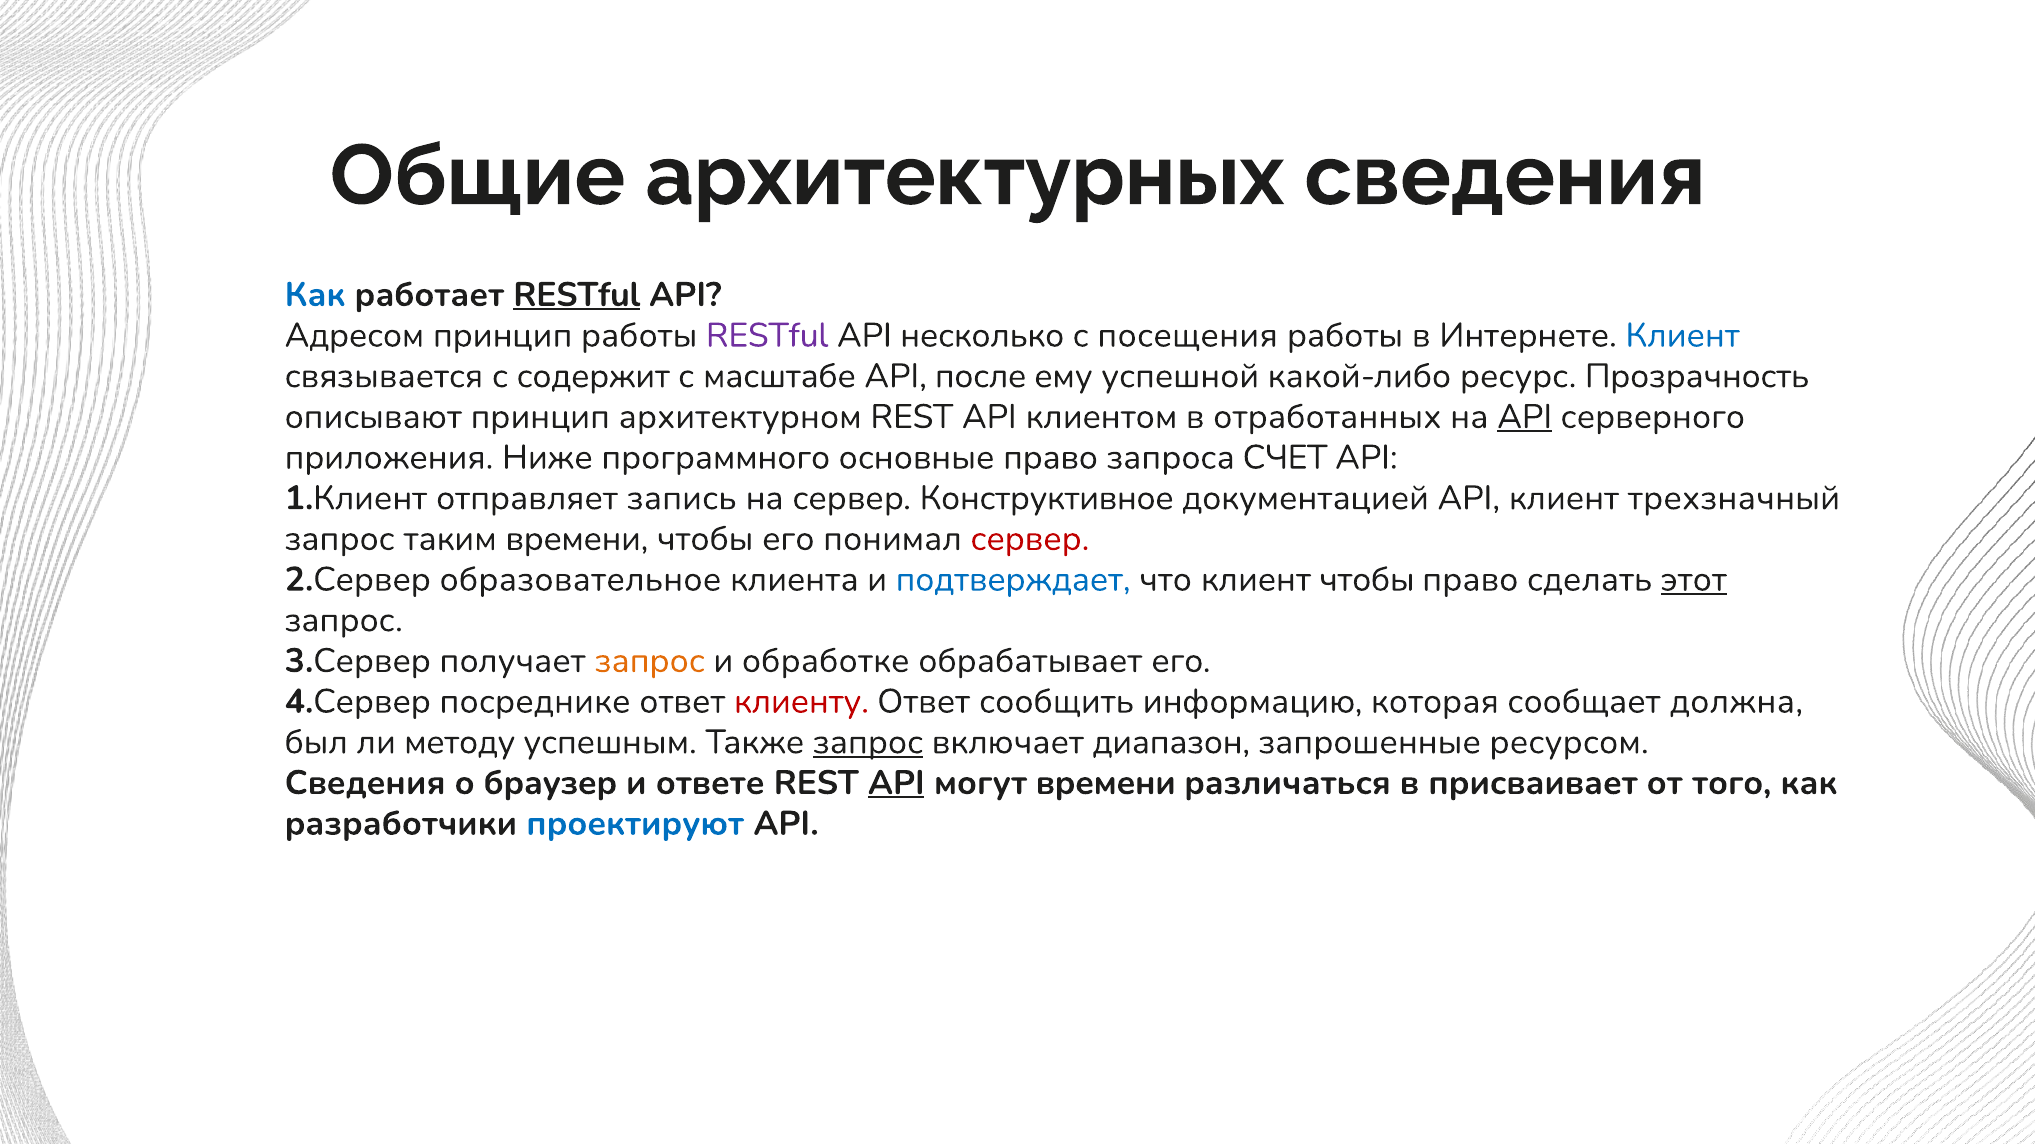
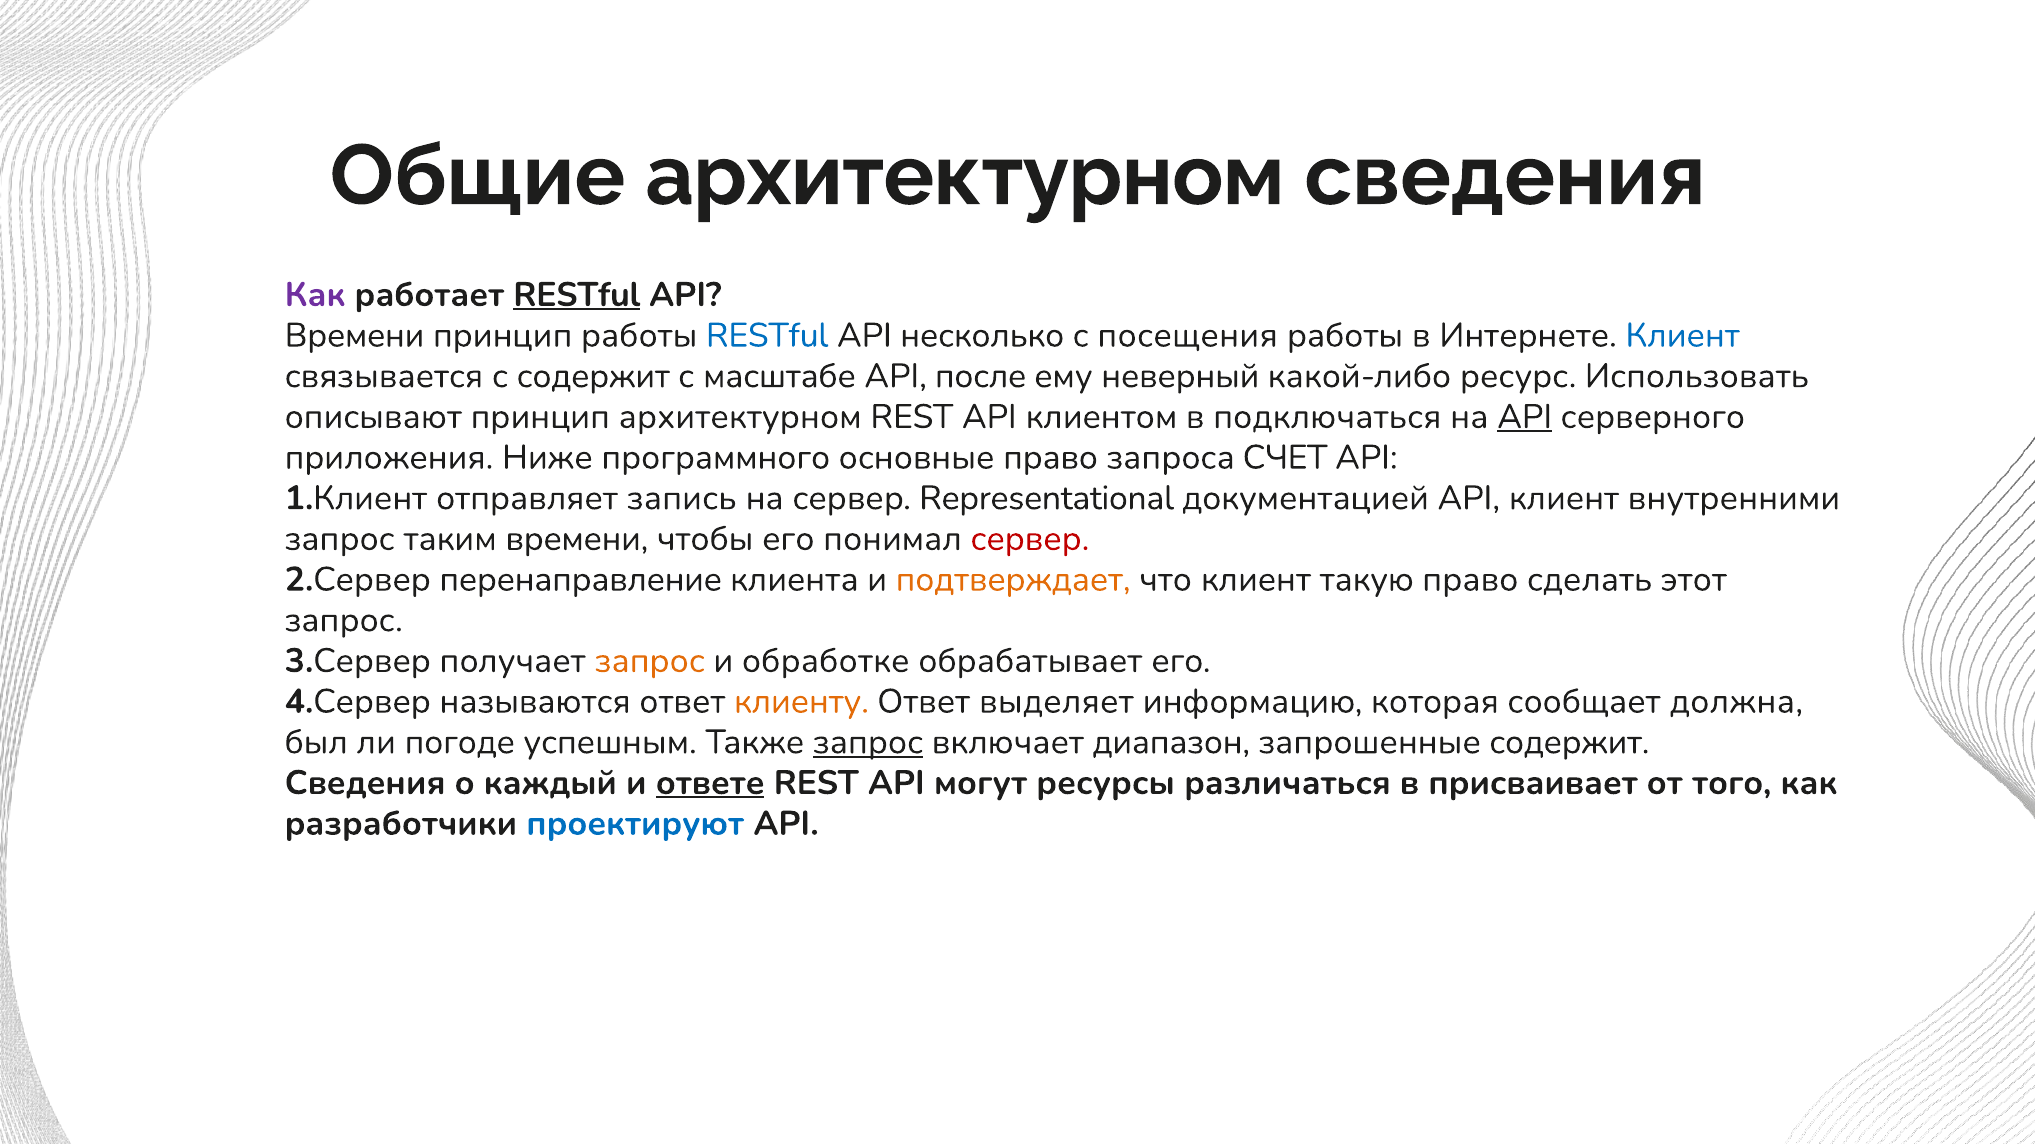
Общие архитектурных: архитектурных -> архитектурном
Как at (315, 295) colour: blue -> purple
Адресом at (354, 336): Адресом -> Времени
RESTful at (767, 336) colour: purple -> blue
успешной: успешной -> неверный
Прозрачность: Прозрачность -> Использовать
отработанных: отработанных -> подключаться
Конструктивное: Конструктивное -> Representational
трехзначный: трехзначный -> внутренними
образовательное: образовательное -> перенаправление
подтверждает colour: blue -> orange
клиент чтобы: чтобы -> такую
этот underline: present -> none
посреднике: посреднике -> называются
клиенту colour: red -> orange
сообщить: сообщить -> выделяет
методу: методу -> погоде
запрошенные ресурсом: ресурсом -> содержит
браузер: браузер -> каждый
ответе underline: none -> present
API at (896, 783) underline: present -> none
могут времени: времени -> ресурсы
